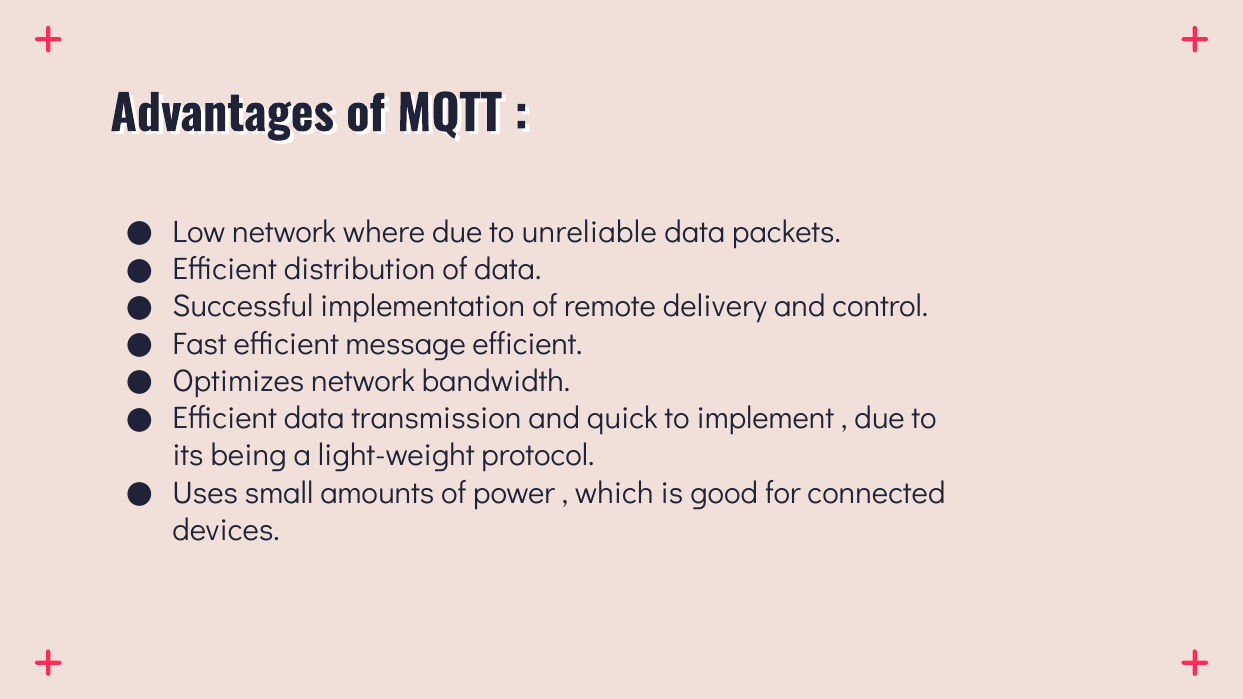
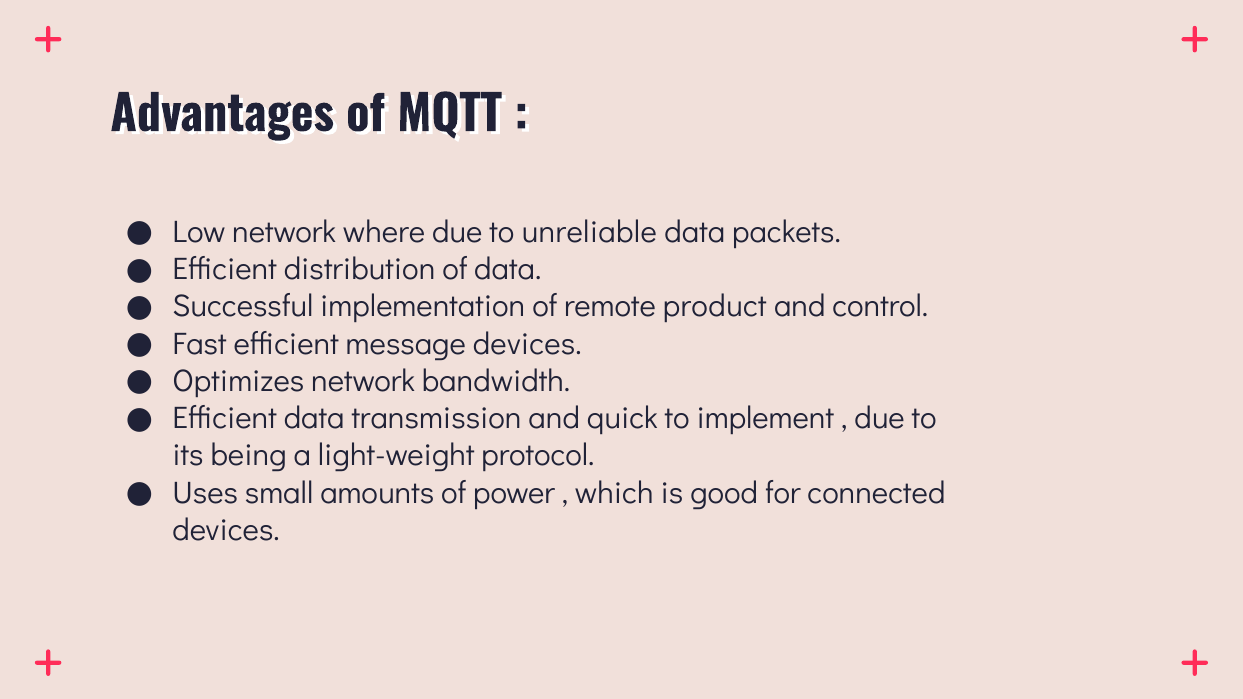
delivery: delivery -> product
message efficient: efficient -> devices
